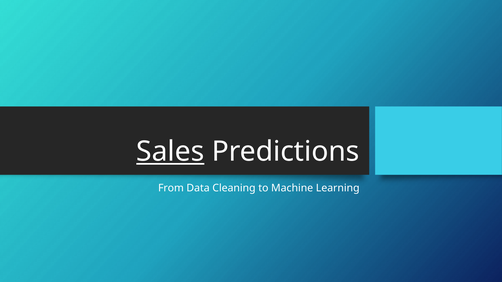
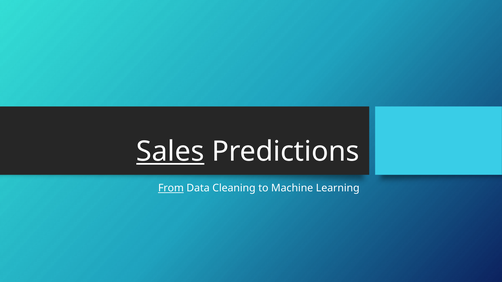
From underline: none -> present
